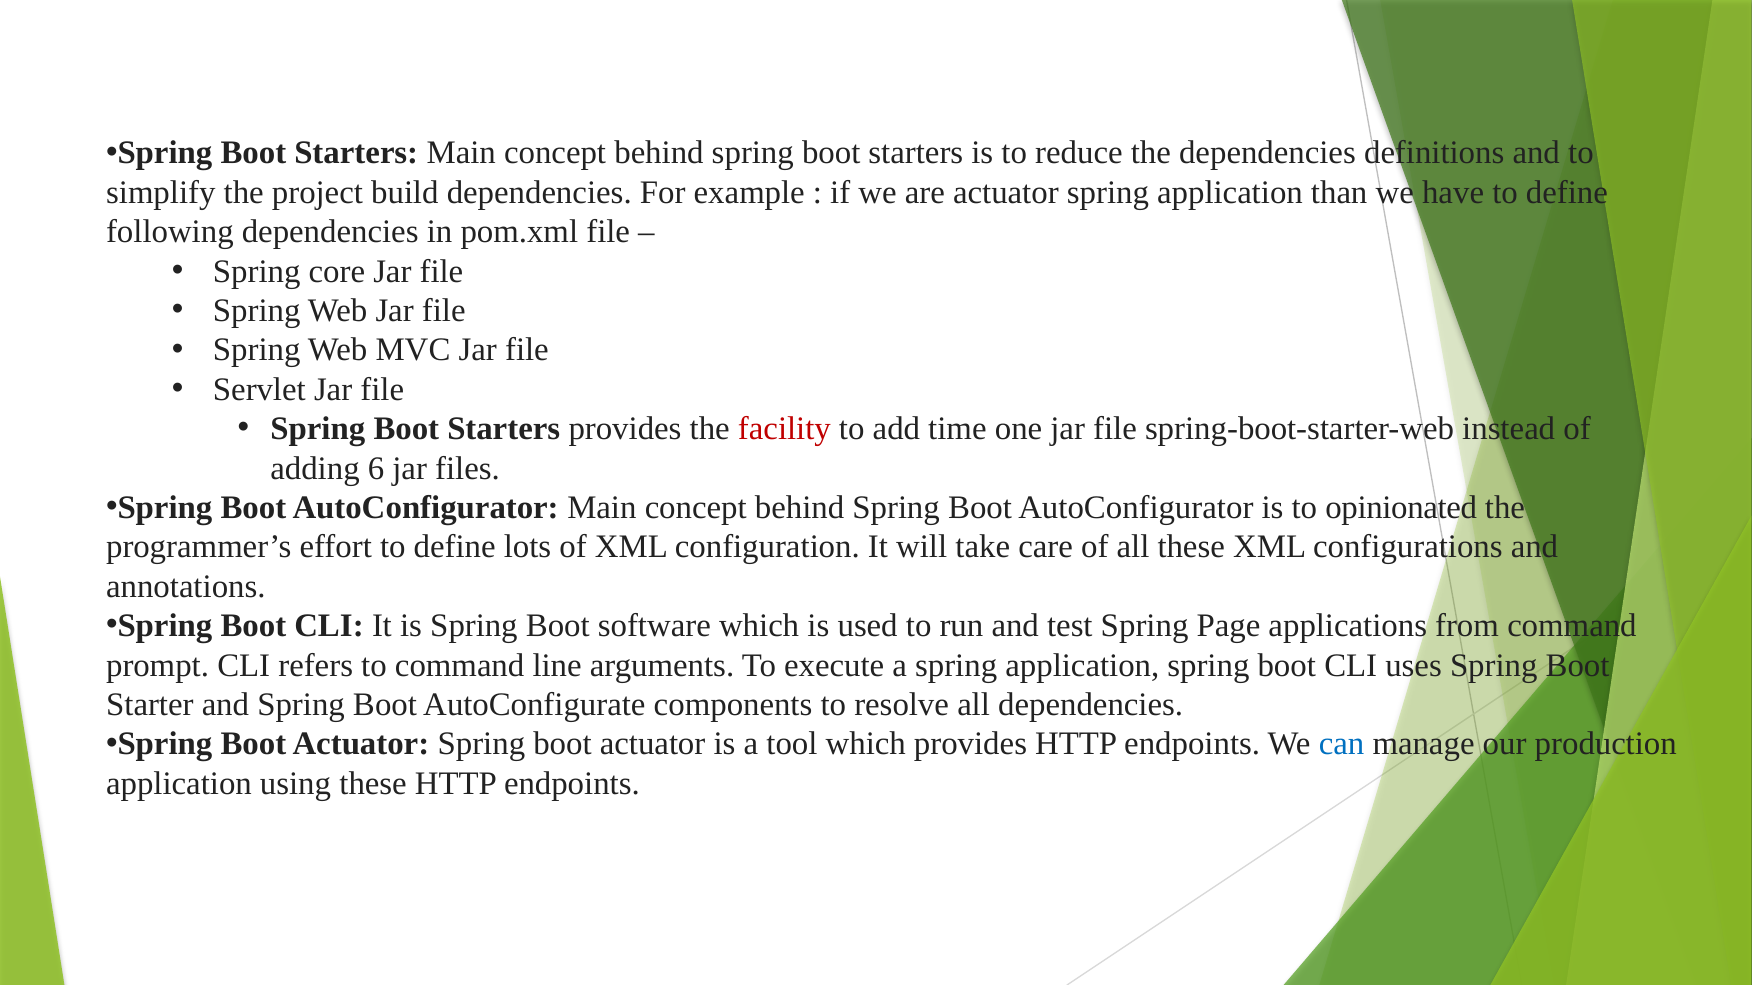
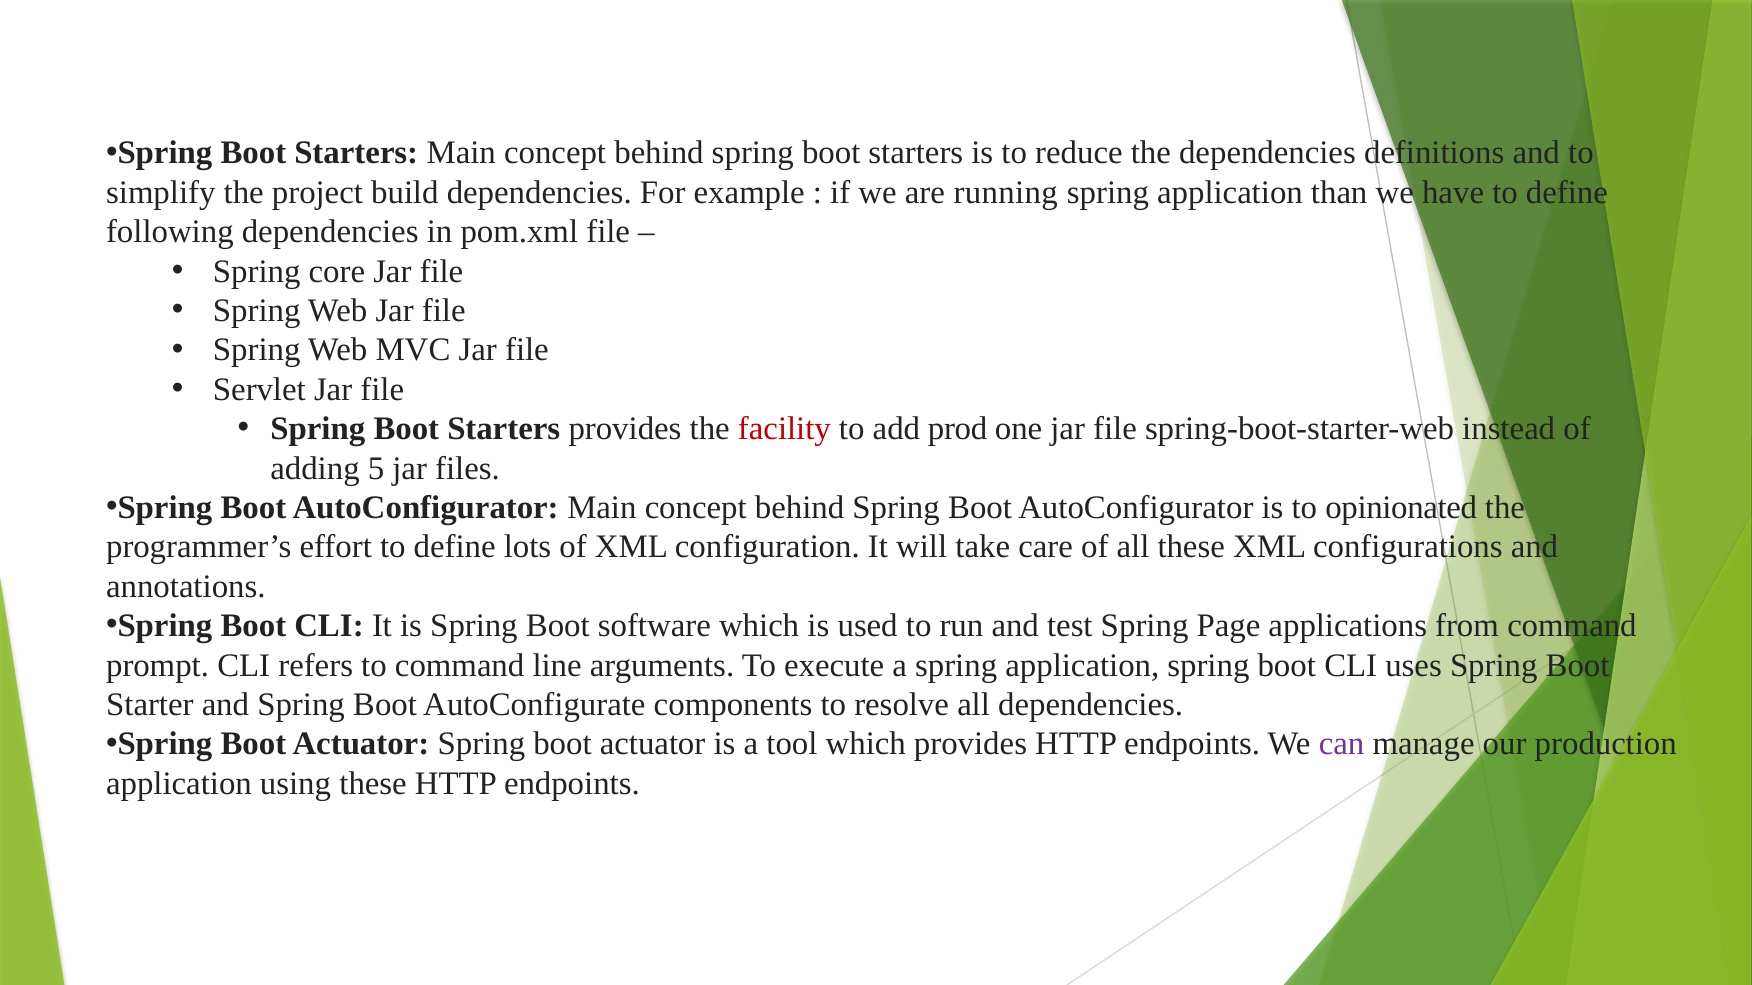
are actuator: actuator -> running
time: time -> prod
6: 6 -> 5
can colour: blue -> purple
